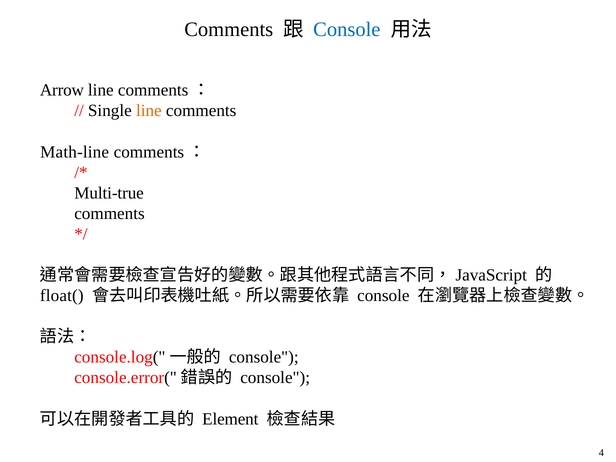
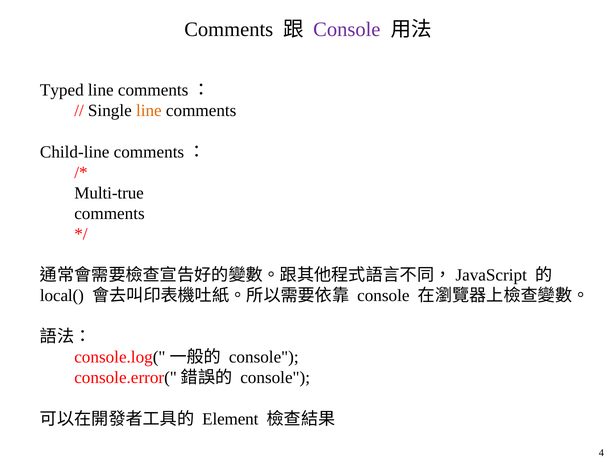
Console at (347, 30) colour: blue -> purple
Arrow: Arrow -> Typed
Math-line: Math-line -> Child-line
float(: float( -> local(
